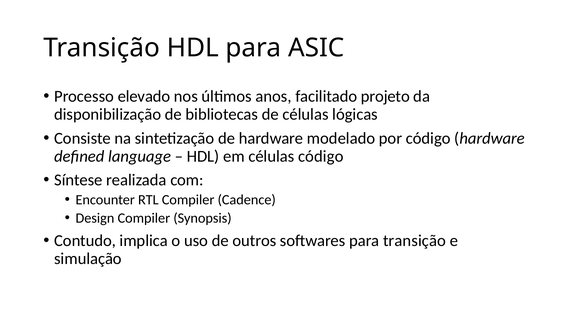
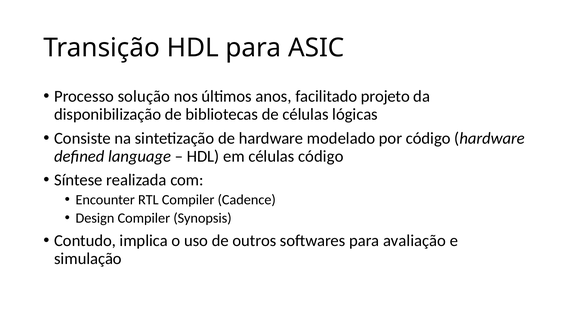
elevado: elevado -> solução
para transição: transição -> avaliação
